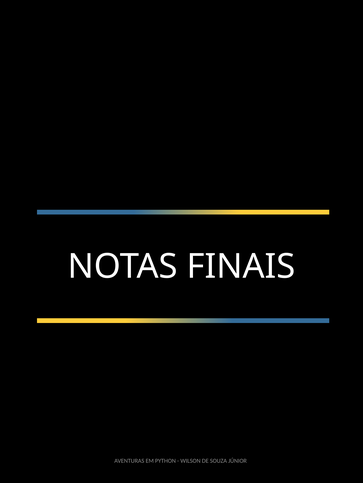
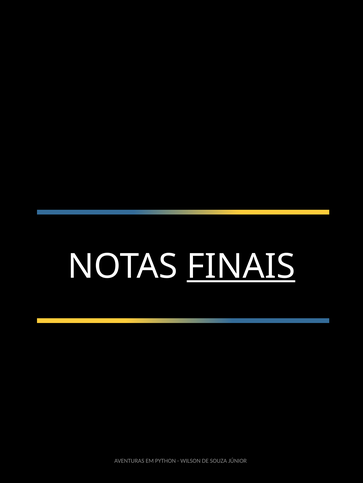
FINAIS underline: none -> present
